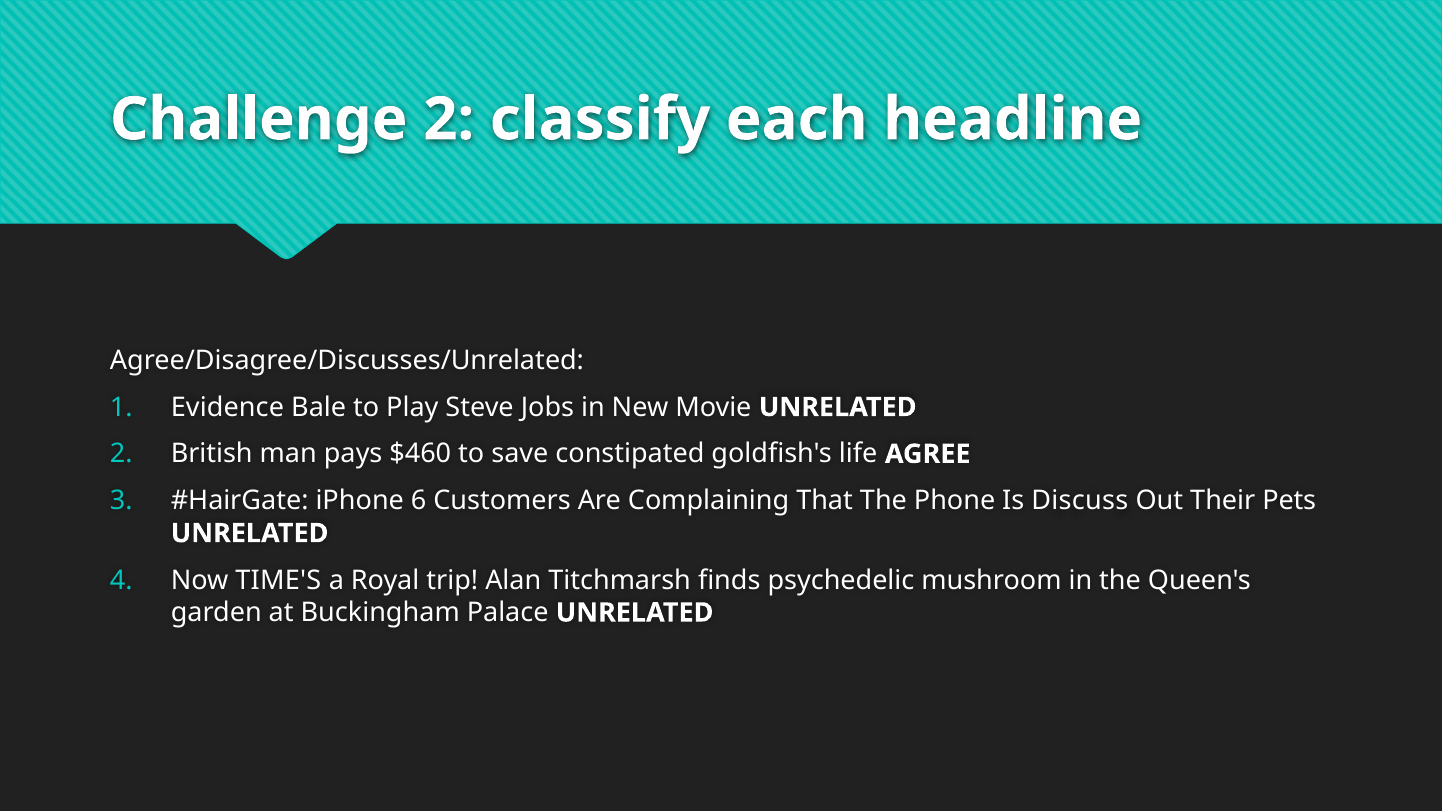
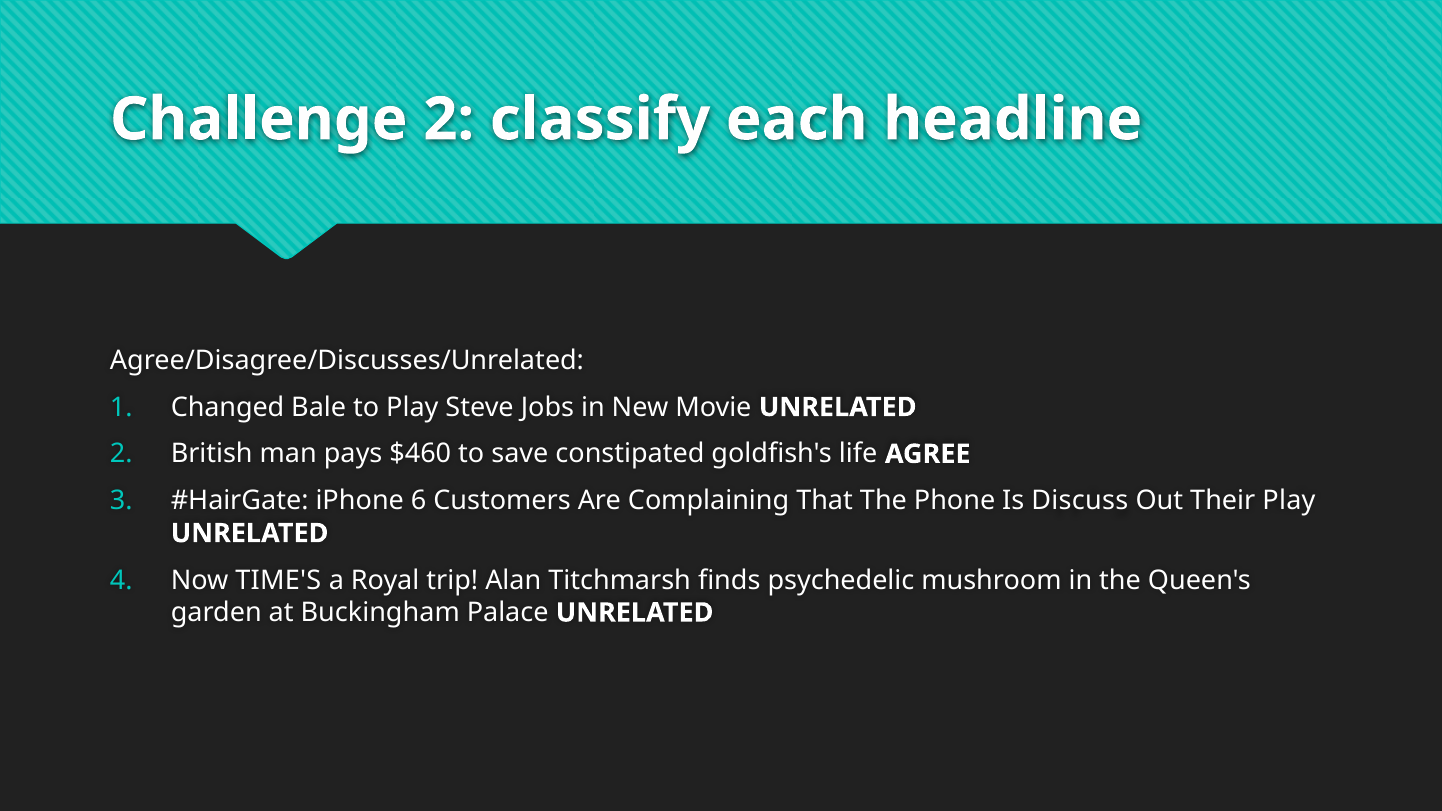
Evidence: Evidence -> Changed
Their Pets: Pets -> Play
